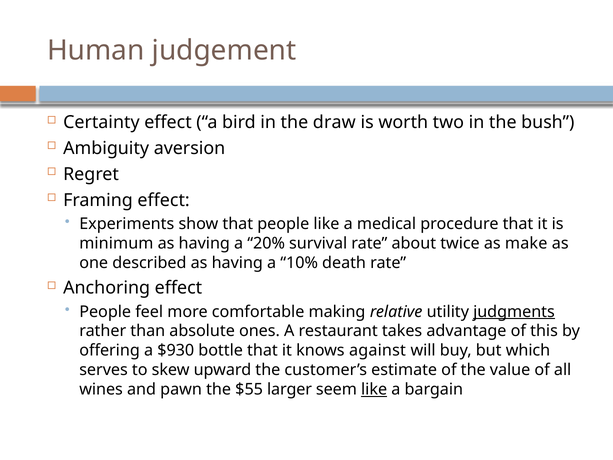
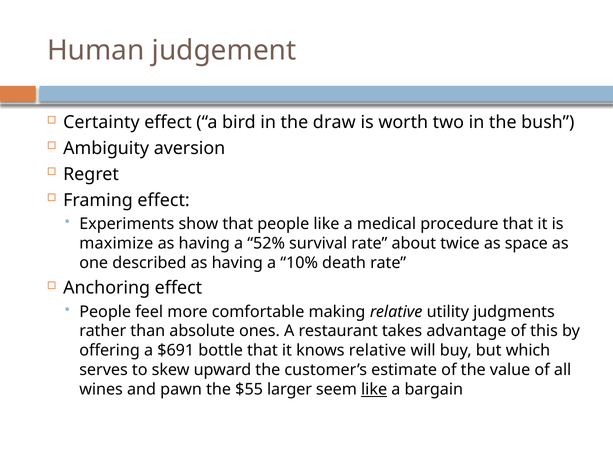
minimum: minimum -> maximize
20%: 20% -> 52%
make: make -> space
judgments underline: present -> none
$930: $930 -> $691
knows against: against -> relative
